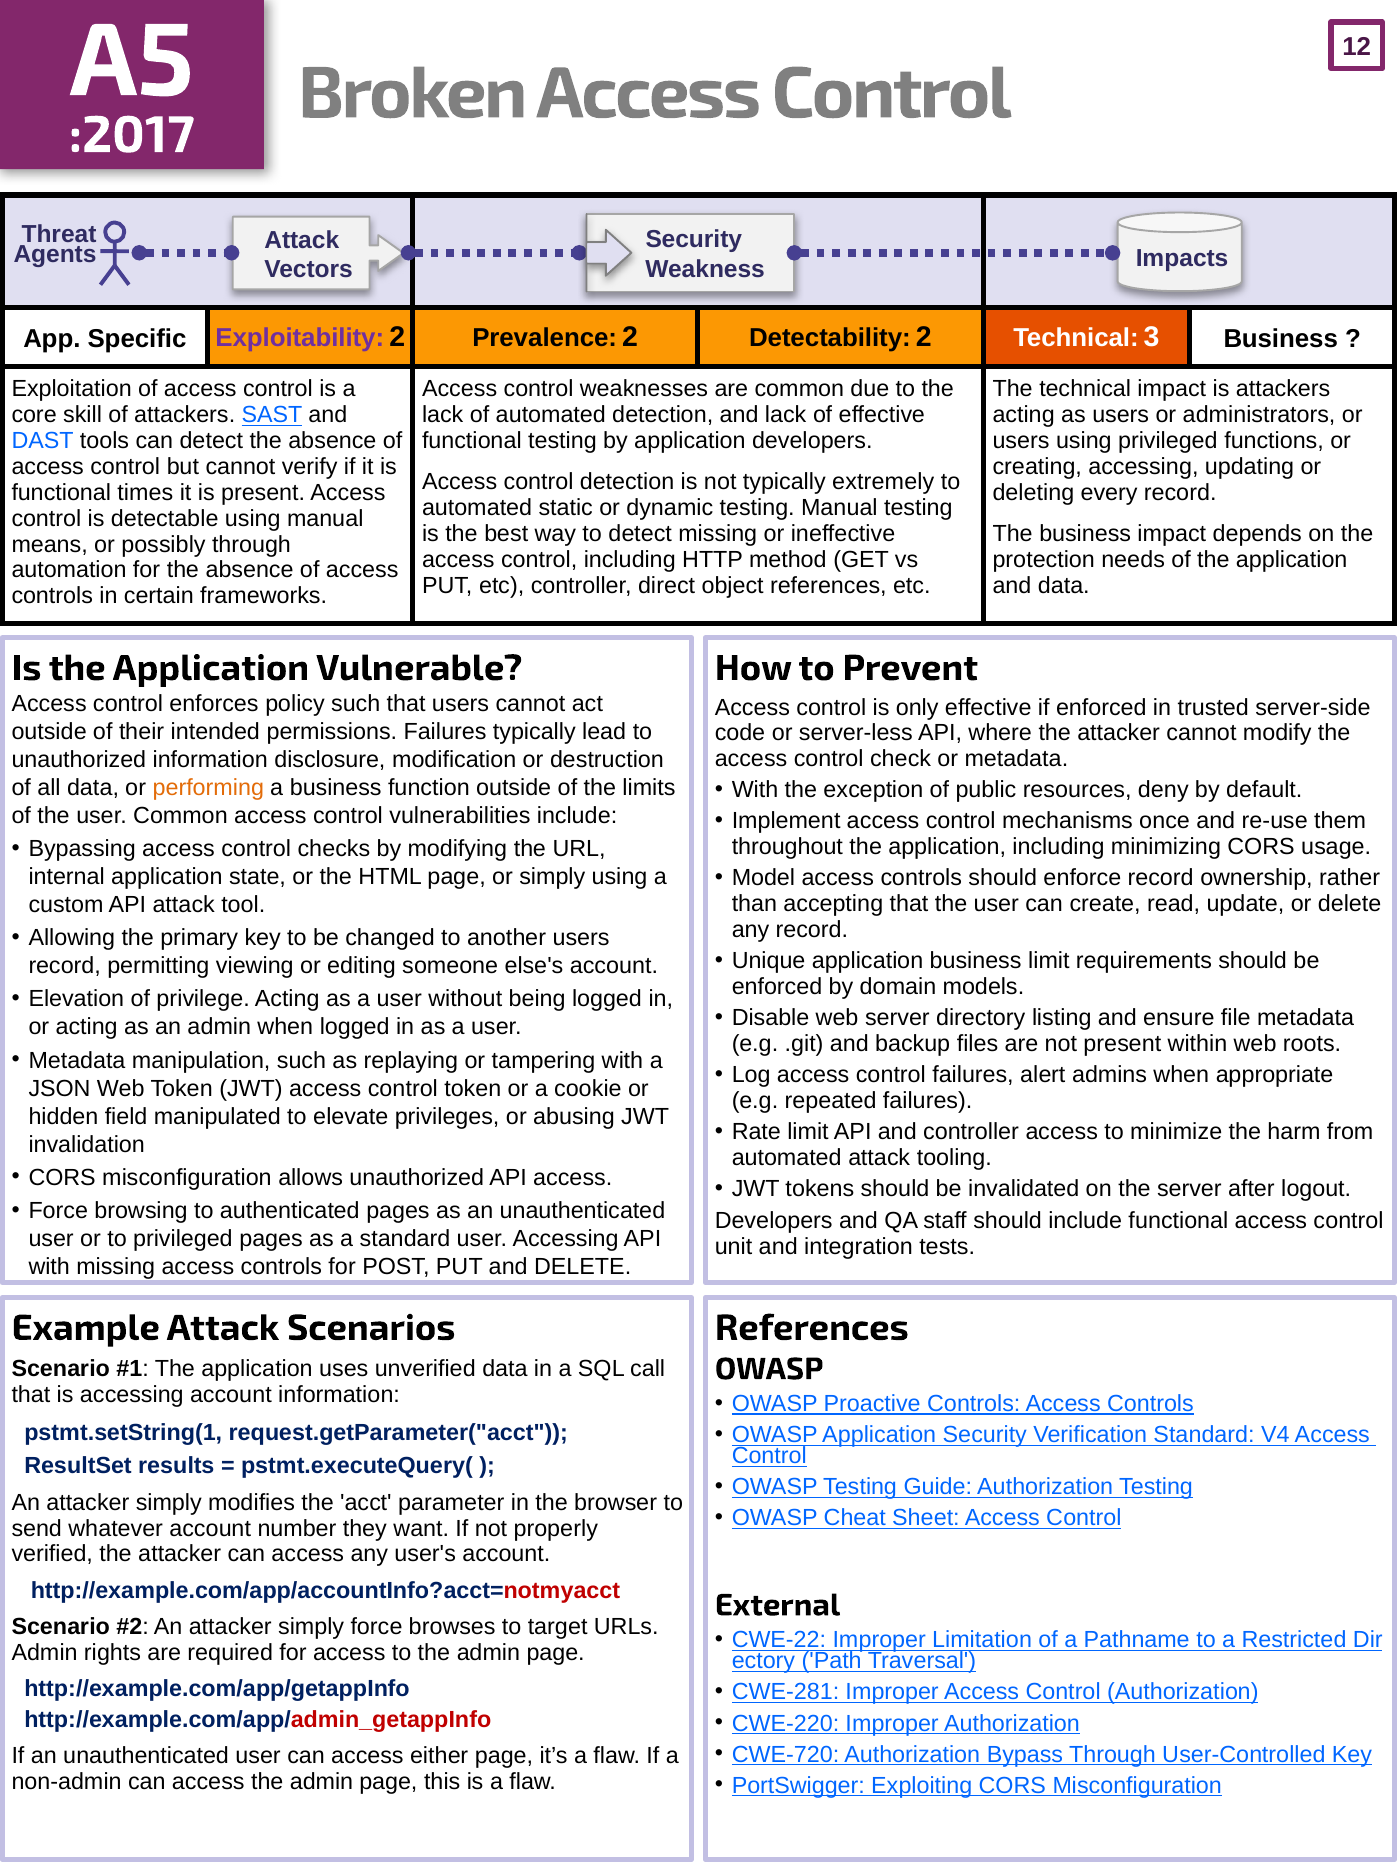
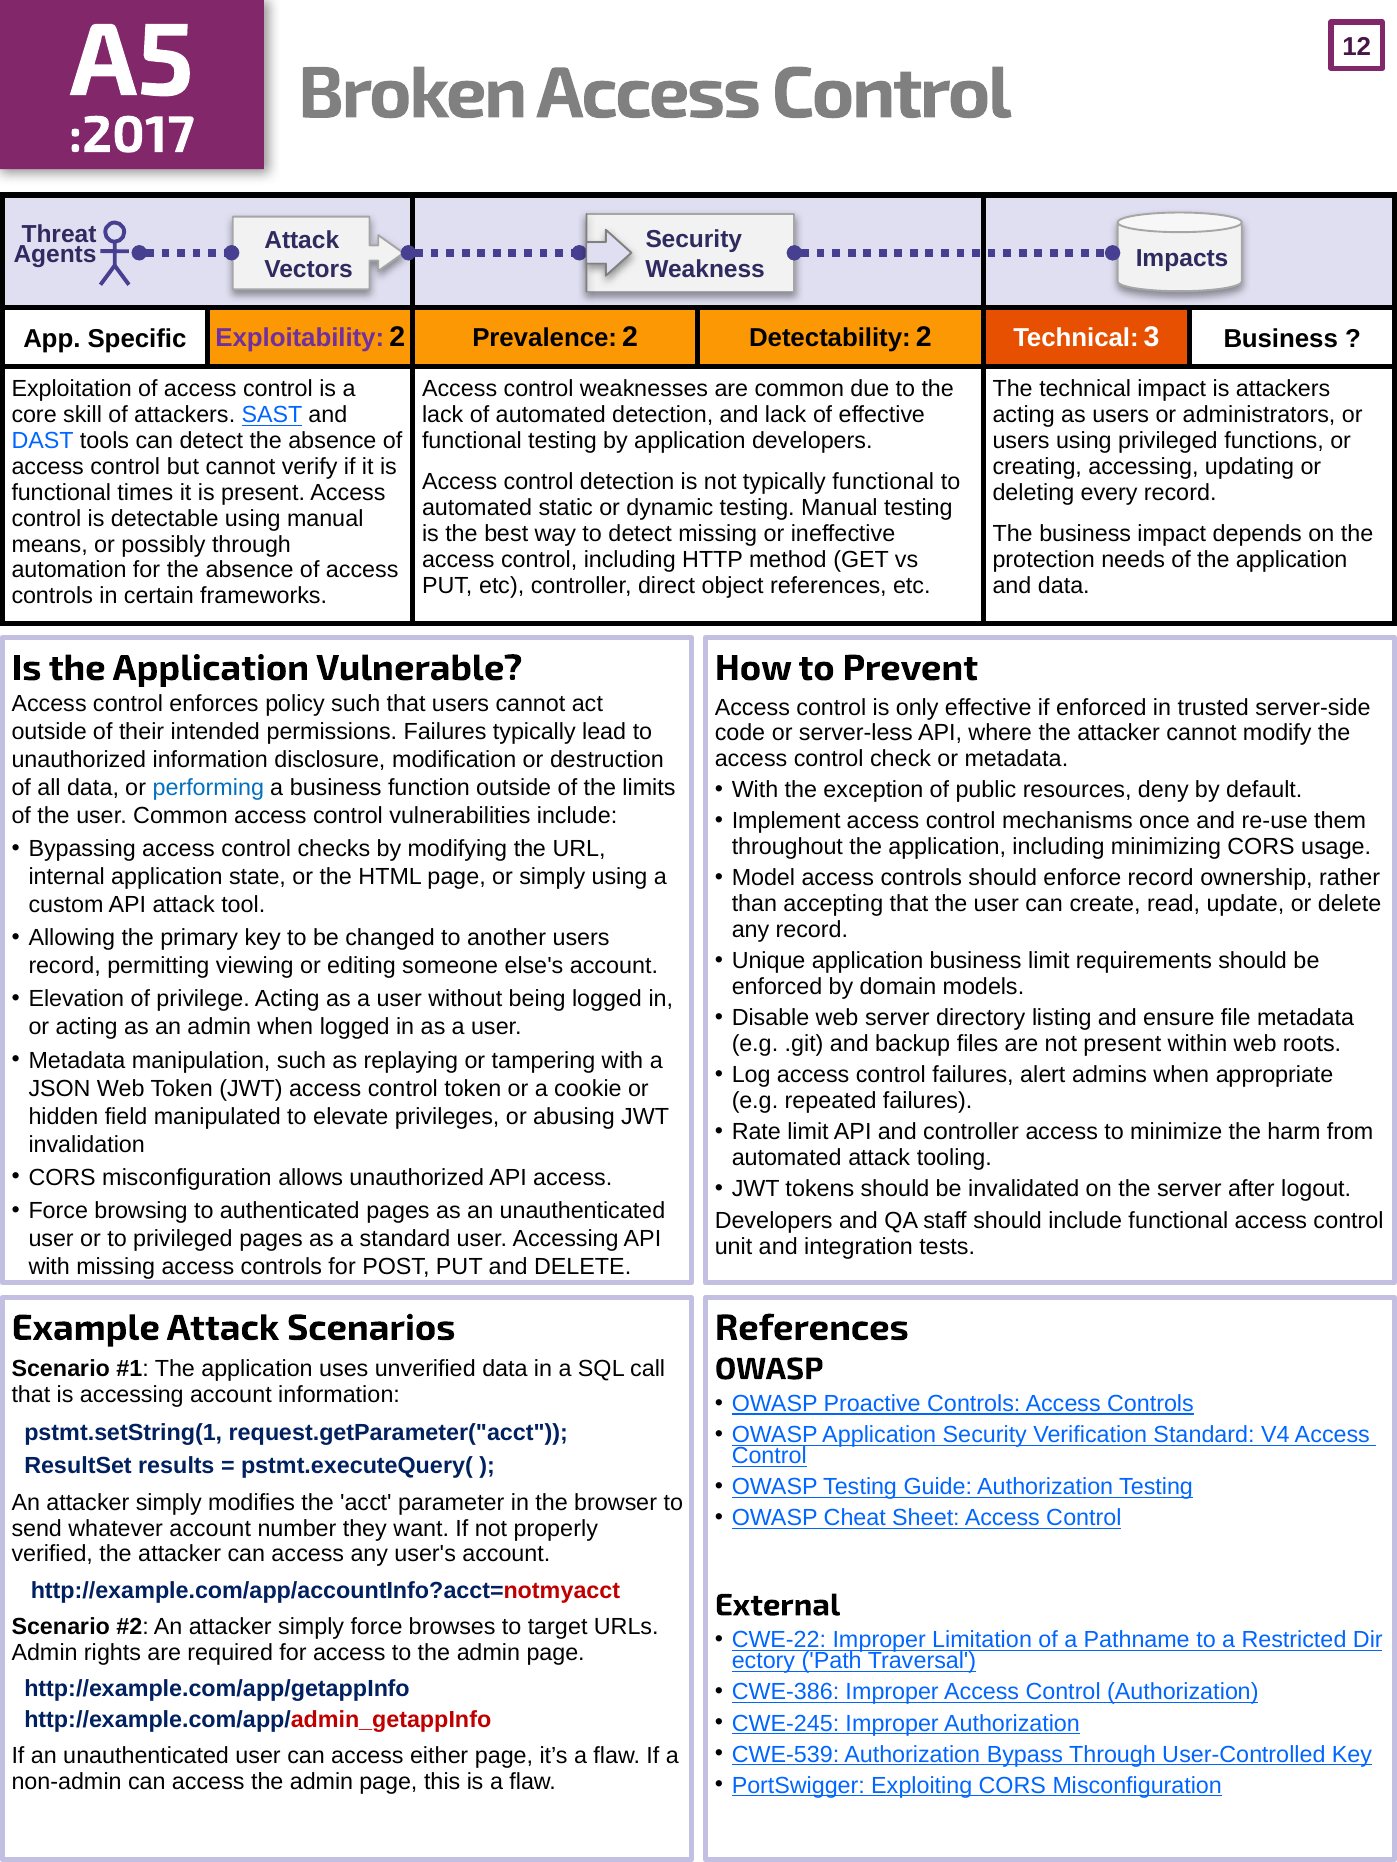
typically extremely: extremely -> functional
performing colour: orange -> blue
CWE-281: CWE-281 -> CWE-386
CWE-220: CWE-220 -> CWE-245
CWE-720: CWE-720 -> CWE-539
